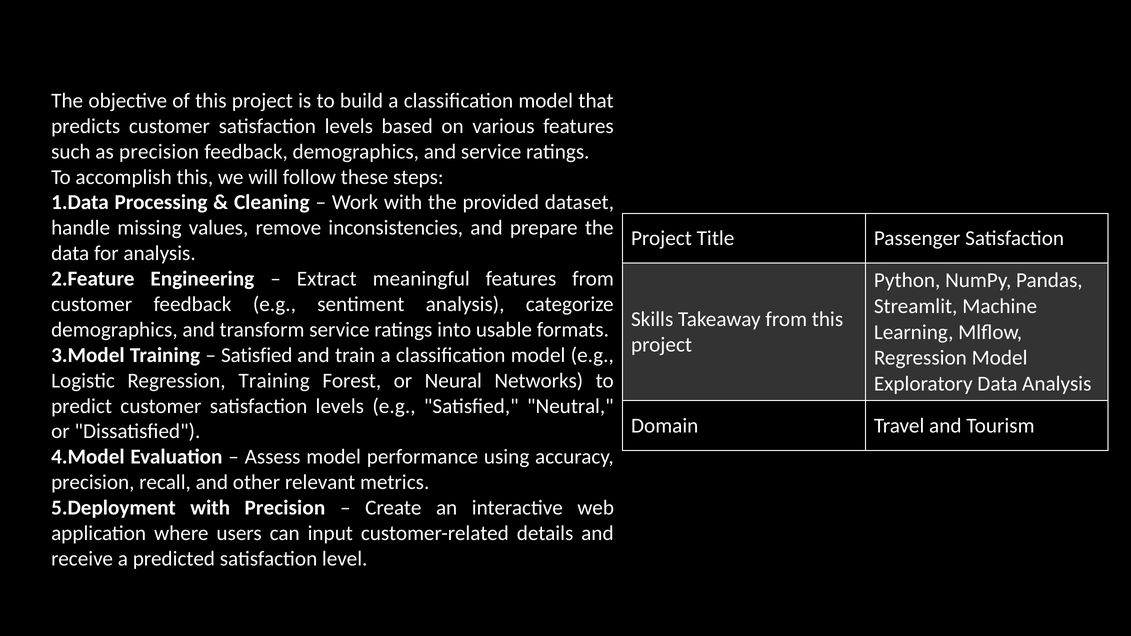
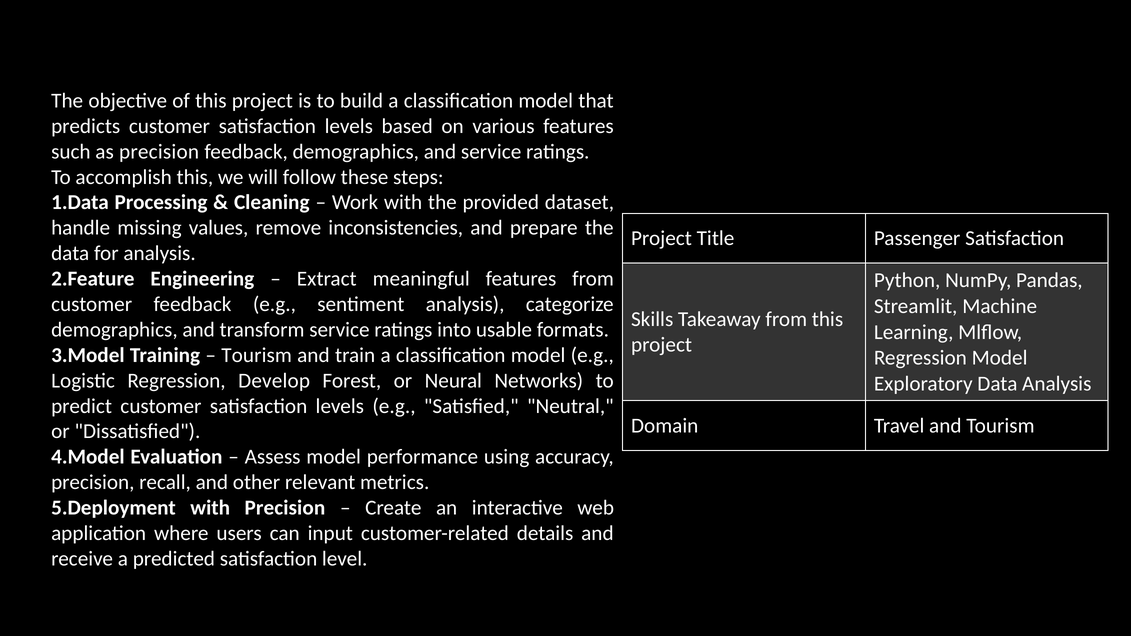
Satisfied at (257, 355): Satisfied -> Tourism
Regression Training: Training -> Develop
